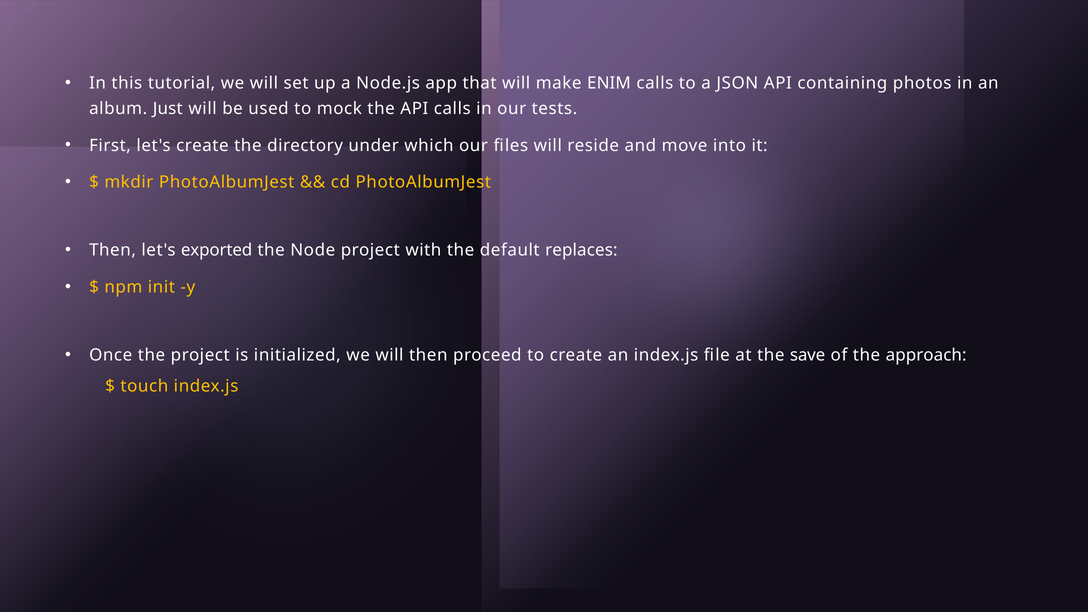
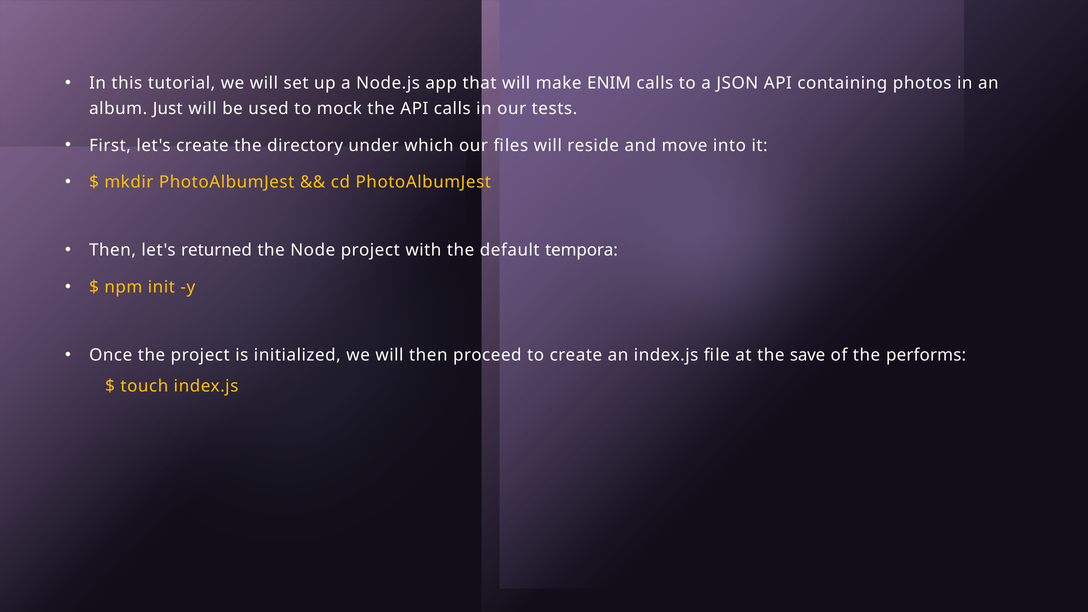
exported: exported -> returned
replaces: replaces -> tempora
approach: approach -> performs
